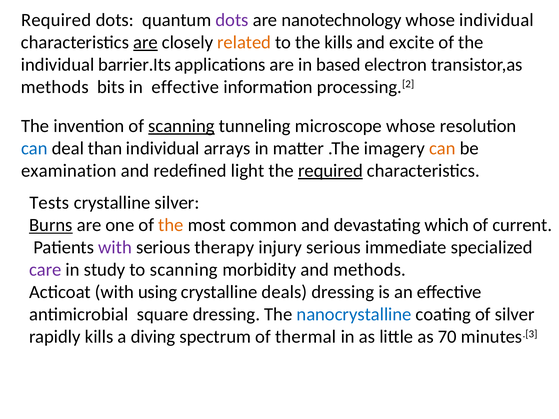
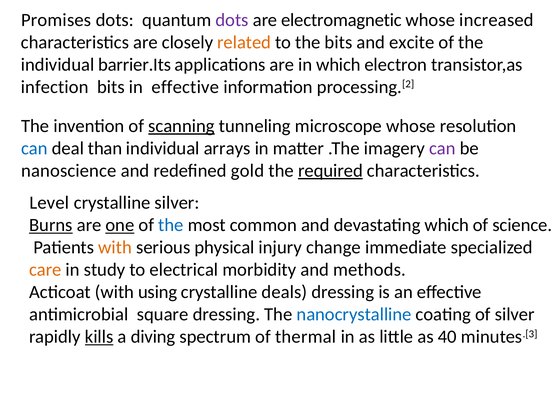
Required at (56, 20): Required -> Promises
nanotechnology: nanotechnology -> electromagnetic
whose individual: individual -> increased
are at (145, 42) underline: present -> none
the kills: kills -> bits
in based: based -> which
methods at (55, 87): methods -> infection
can at (442, 148) colour: orange -> purple
examination: examination -> nanoscience
light: light -> gold
Tests: Tests -> Level
one underline: none -> present
the at (171, 225) colour: orange -> blue
current: current -> science
with at (115, 248) colour: purple -> orange
therapy: therapy -> physical
injury serious: serious -> change
care colour: purple -> orange
to scanning: scanning -> electrical
kills at (99, 337) underline: none -> present
70: 70 -> 40
